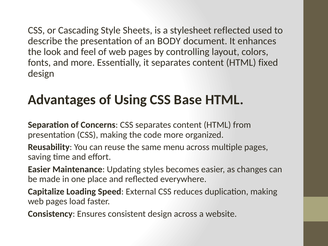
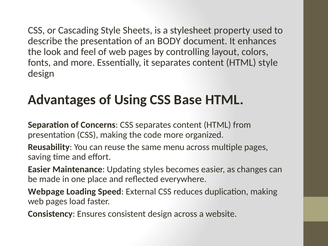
stylesheet reflected: reflected -> property
HTML fixed: fixed -> style
Capitalize: Capitalize -> Webpage
